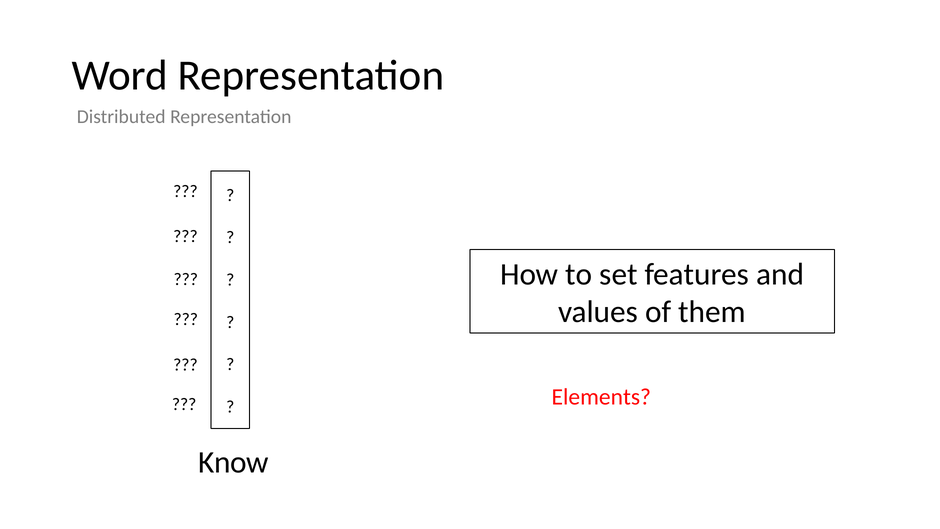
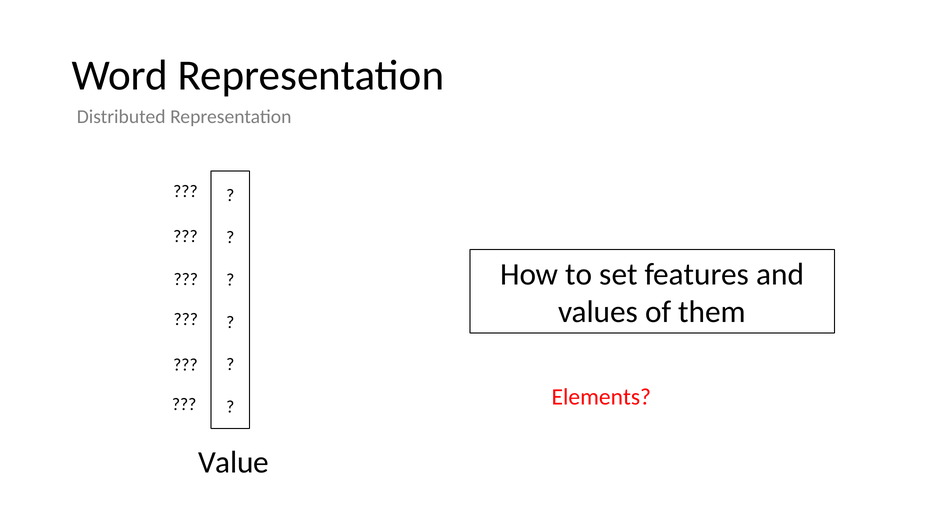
Know: Know -> Value
